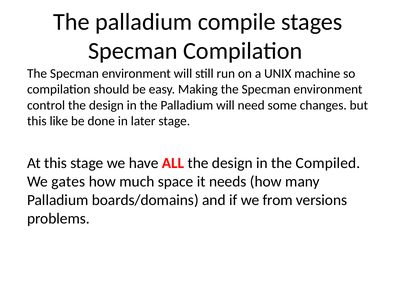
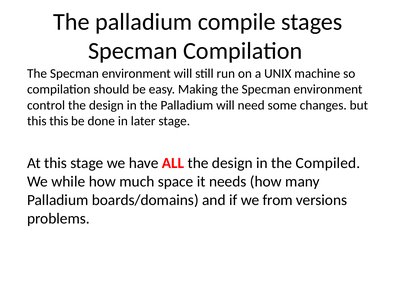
this like: like -> this
gates: gates -> while
